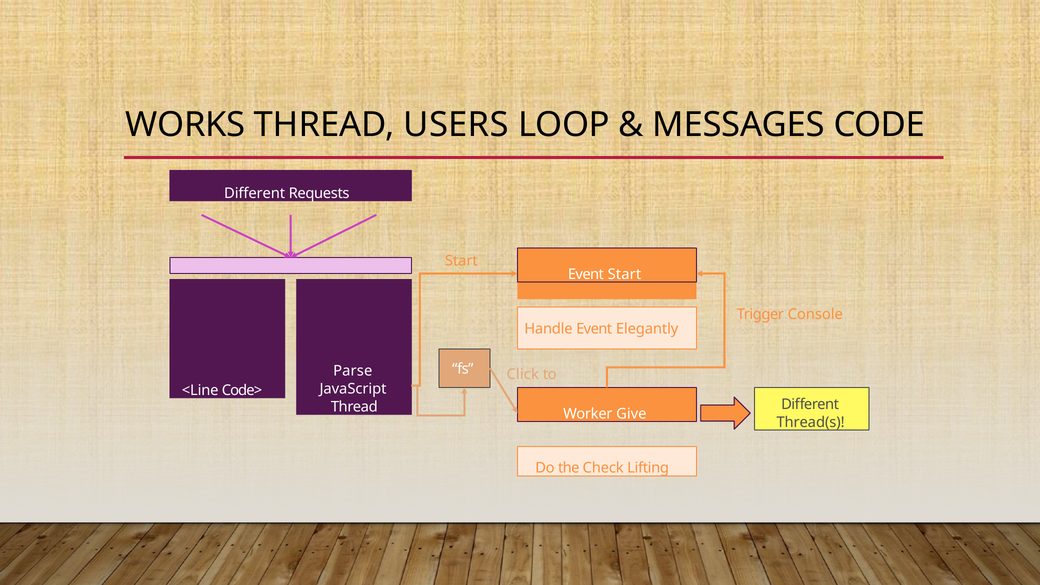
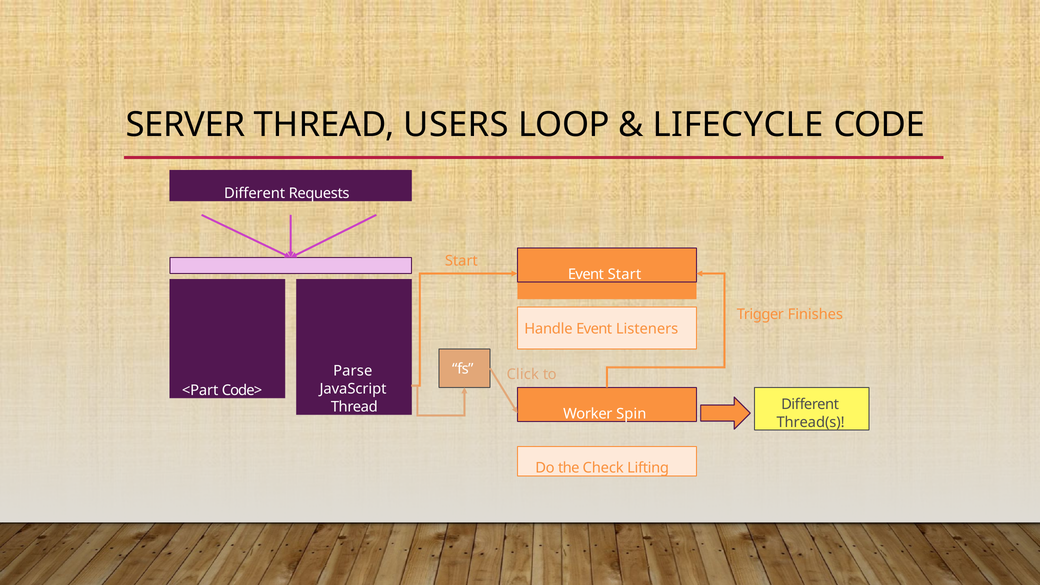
WORKS: WORKS -> SERVER
MESSAGES: MESSAGES -> LIFECYCLE
Console: Console -> Finishes
Elegantly: Elegantly -> Listeners
<Line: <Line -> <Part
Give: Give -> Spin
